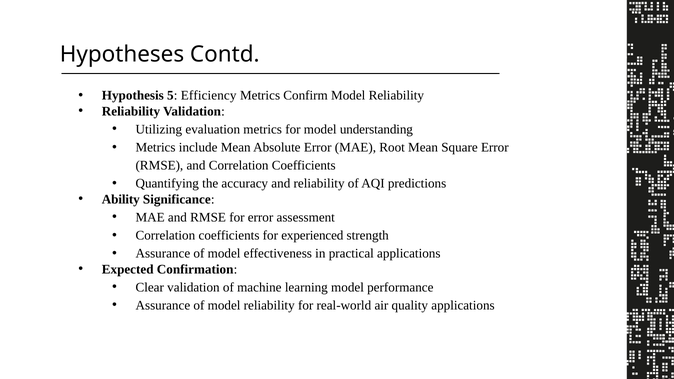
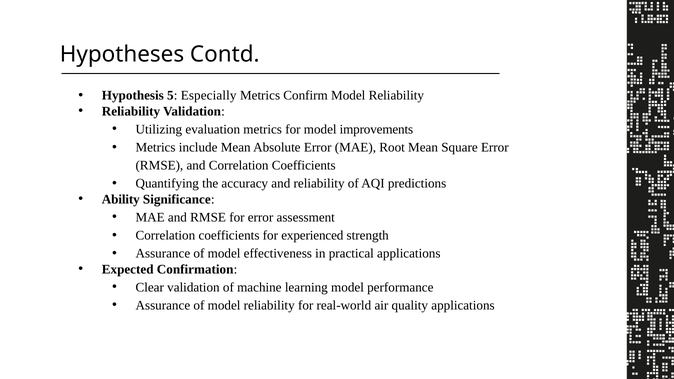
Efficiency: Efficiency -> Especially
understanding: understanding -> improvements
